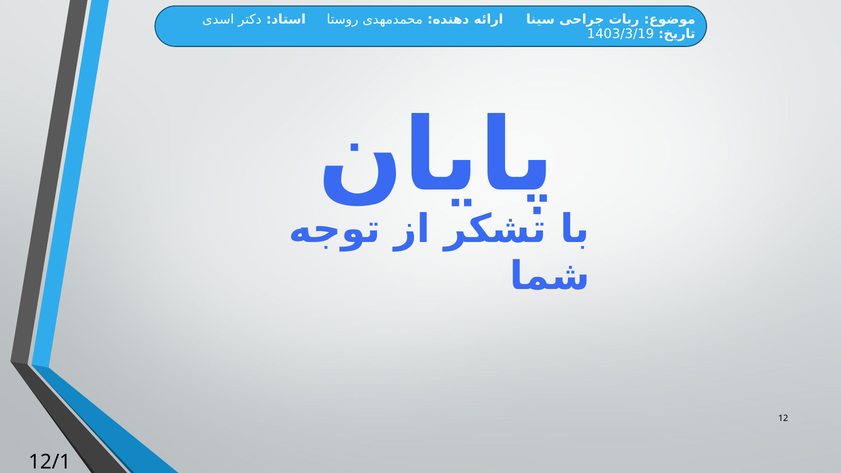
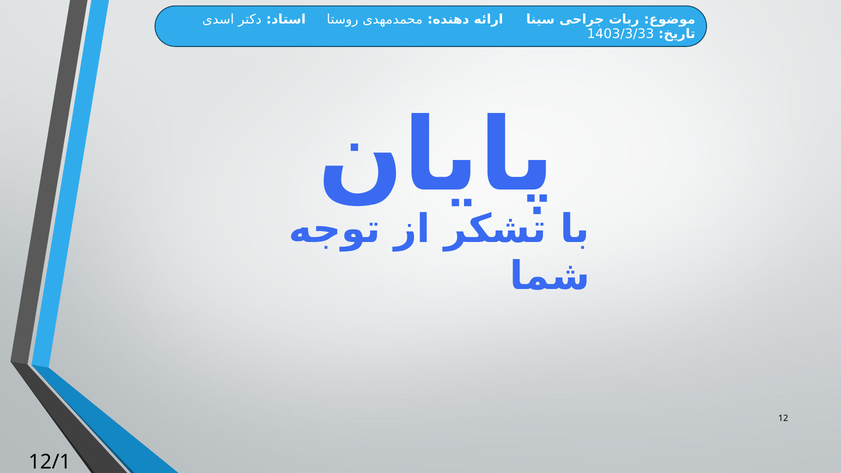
1403/3/19: 1403/3/19 -> 1403/3/33
